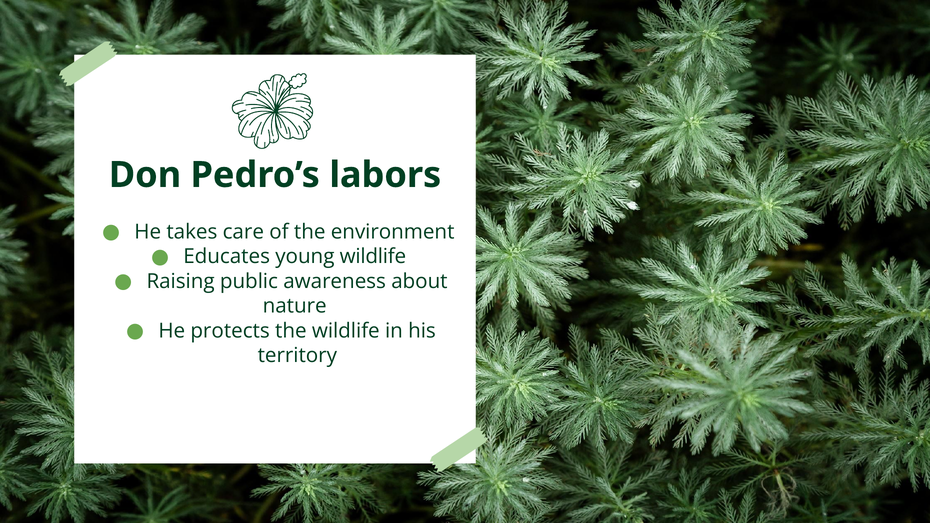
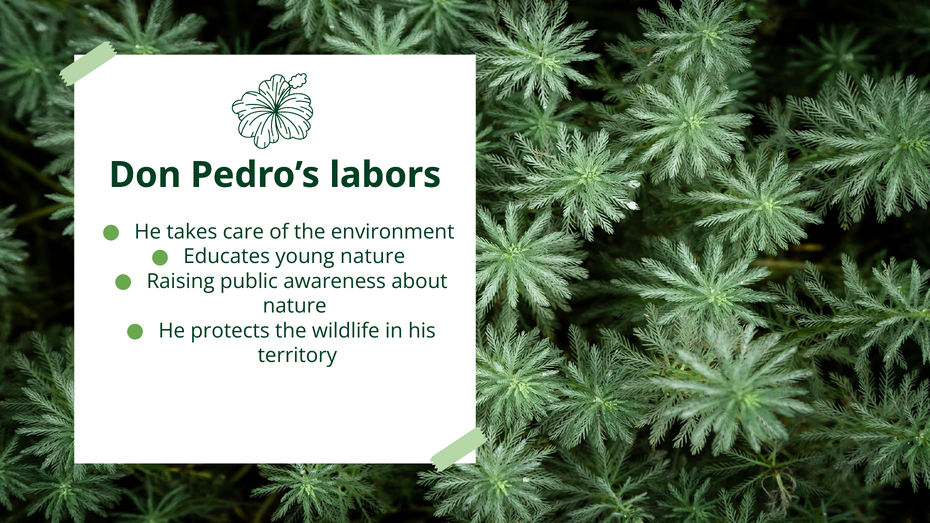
young wildlife: wildlife -> nature
